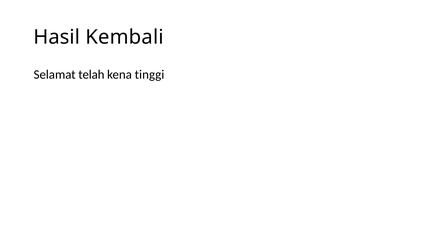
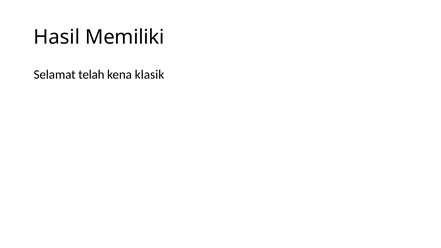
Kembali: Kembali -> Memiliki
tinggi: tinggi -> klasik
